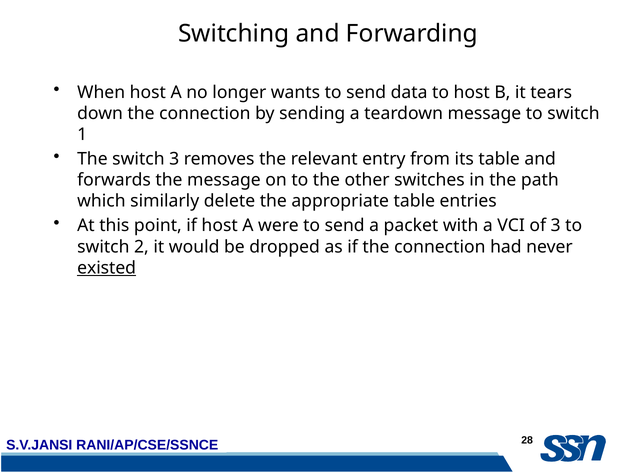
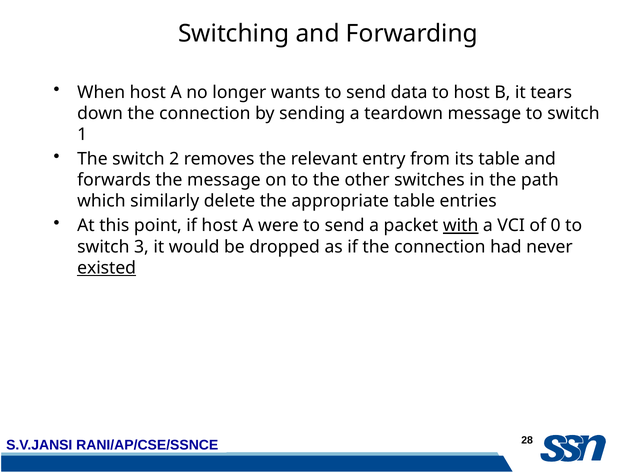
switch 3: 3 -> 2
with underline: none -> present
of 3: 3 -> 0
2: 2 -> 3
